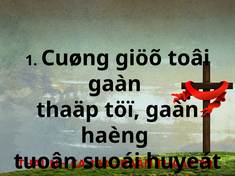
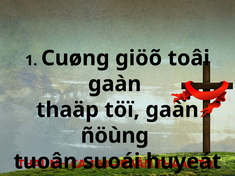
haèng: haèng -> ñöùng
